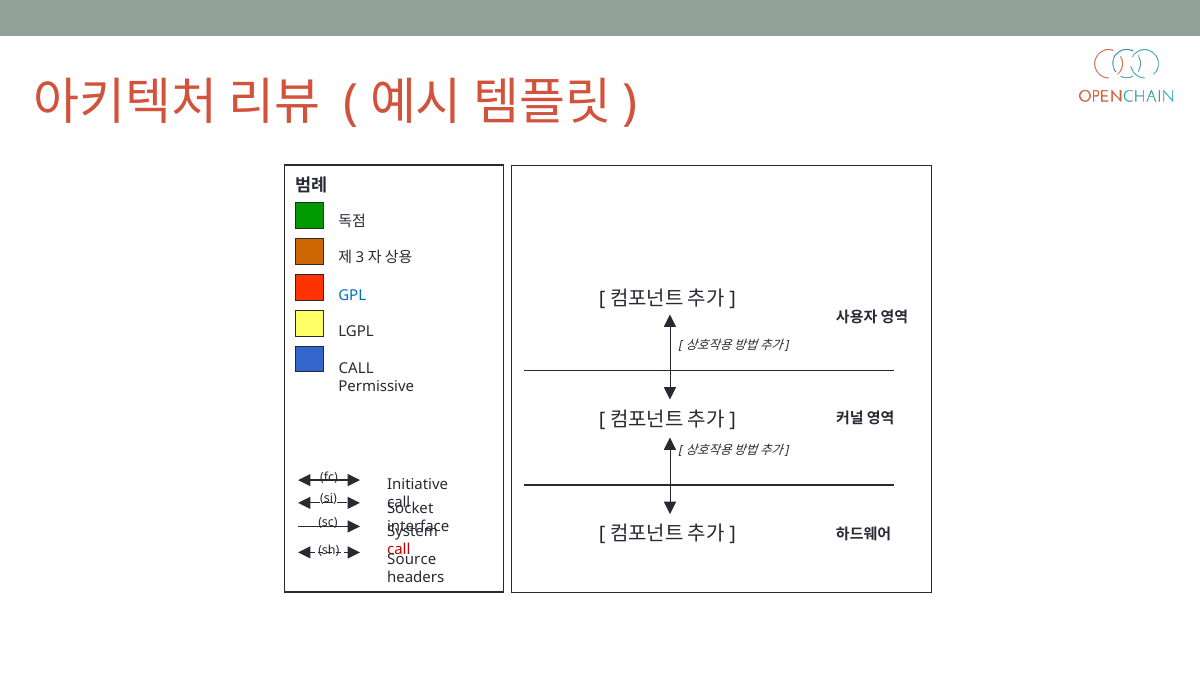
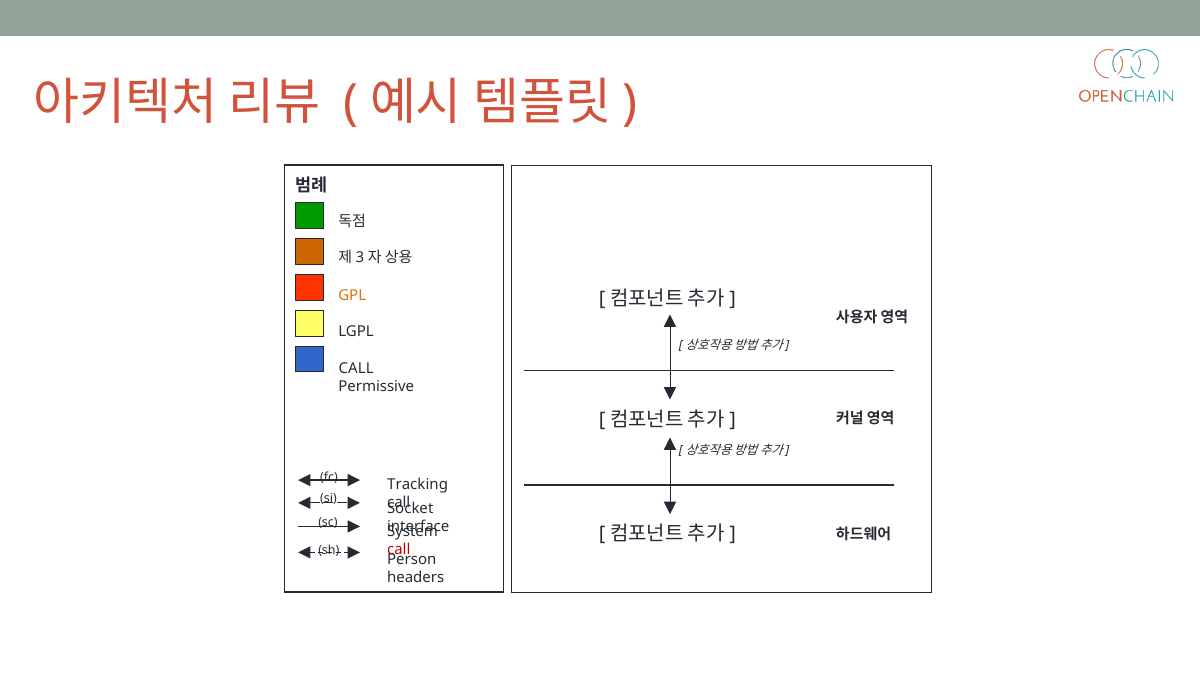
GPL colour: blue -> orange
Initiative: Initiative -> Tracking
Source: Source -> Person
